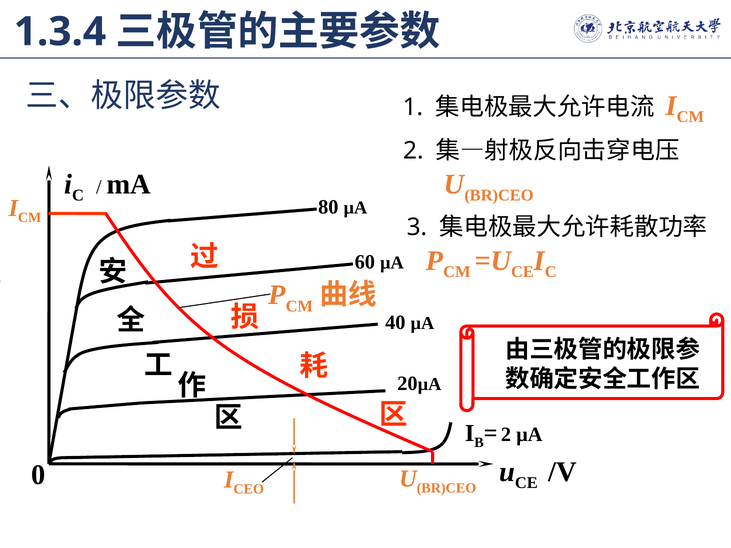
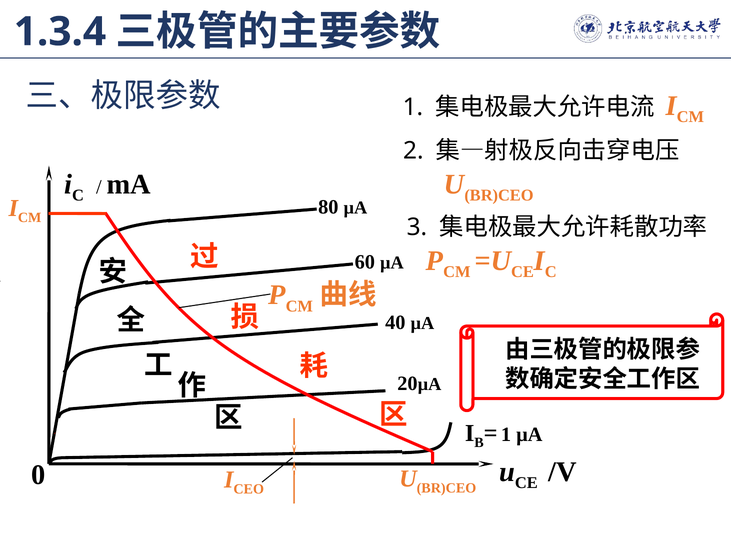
2 at (506, 435): 2 -> 1
